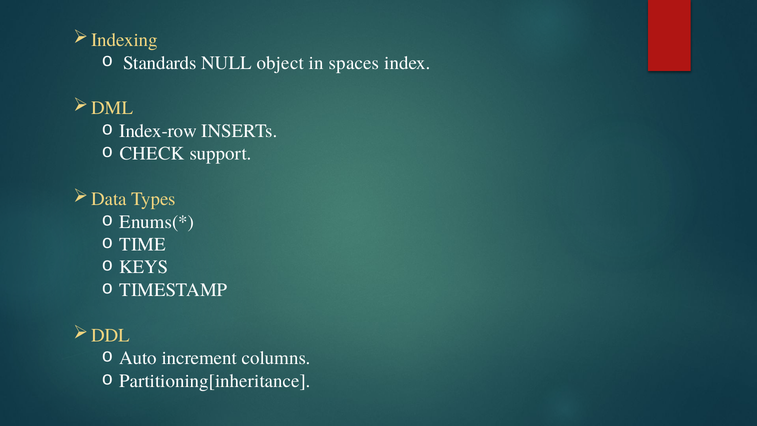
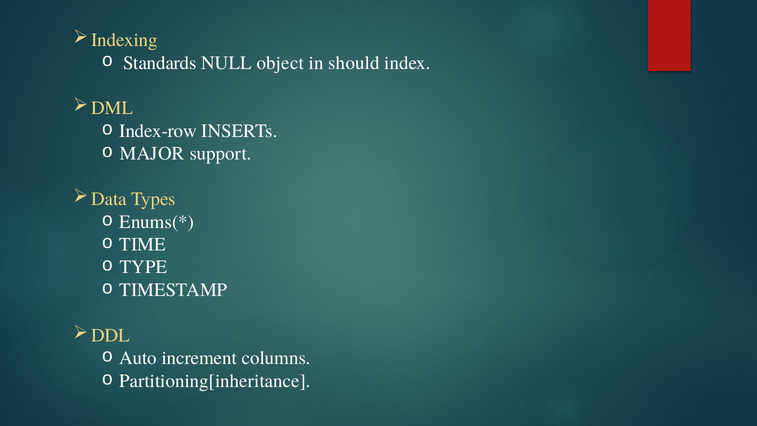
spaces: spaces -> should
CHECK: CHECK -> MAJOR
KEYS: KEYS -> TYPE
